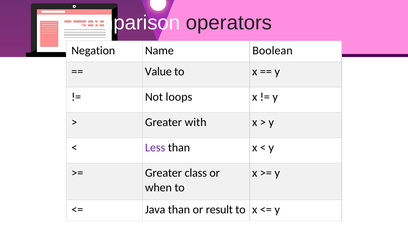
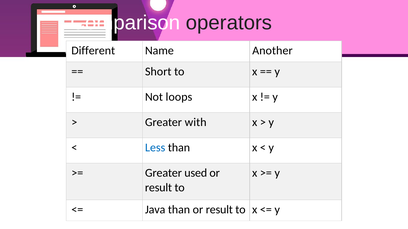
Negation: Negation -> Different
Boolean: Boolean -> Another
Value: Value -> Short
Less colour: purple -> blue
class: class -> used
when at (158, 188): when -> result
